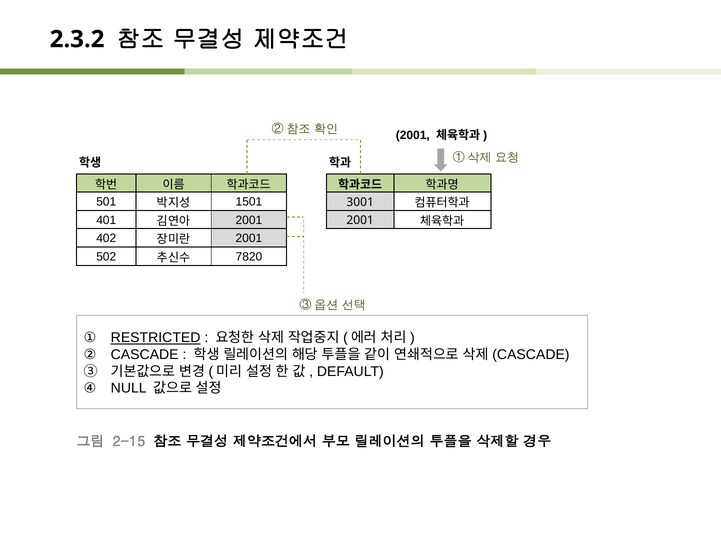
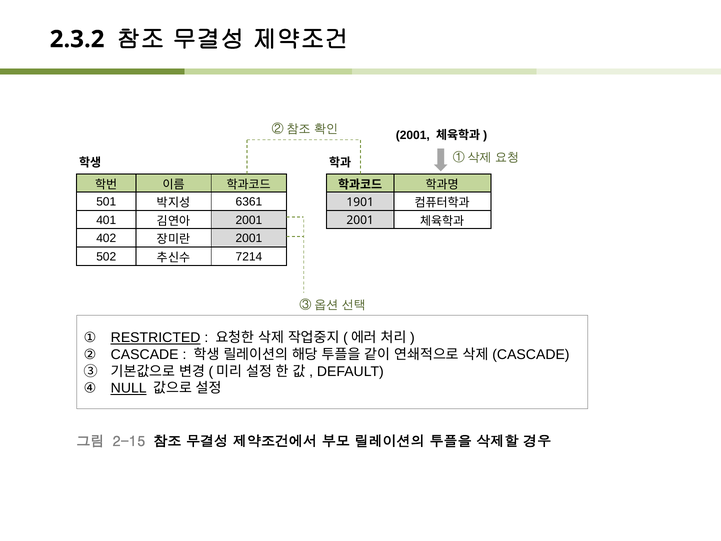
1501: 1501 -> 6361
3001: 3001 -> 1901
7820: 7820 -> 7214
NULL underline: none -> present
